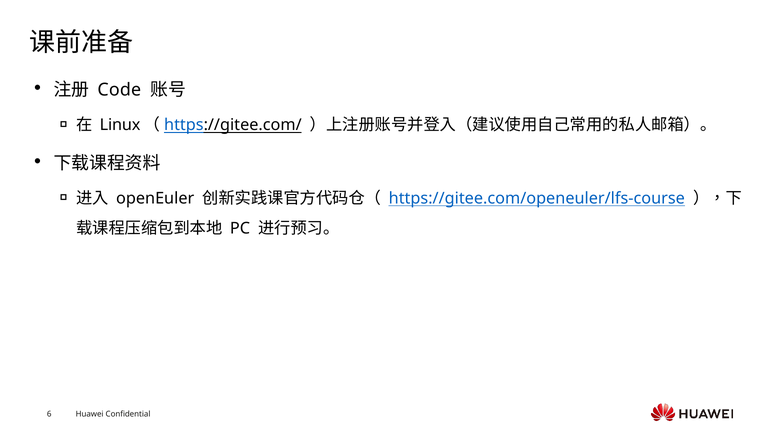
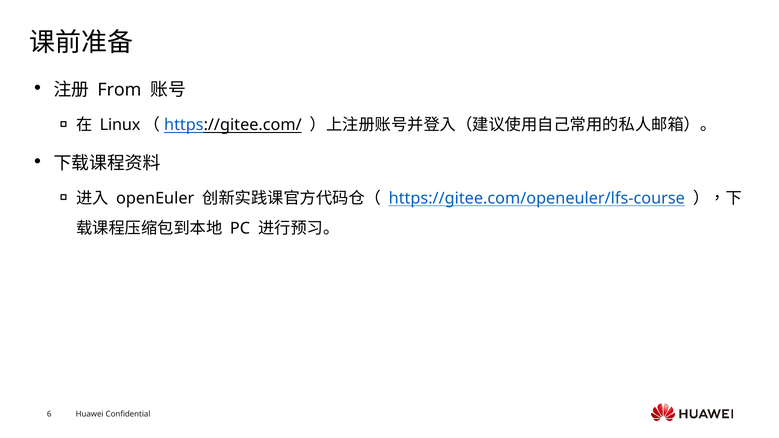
Code: Code -> From
